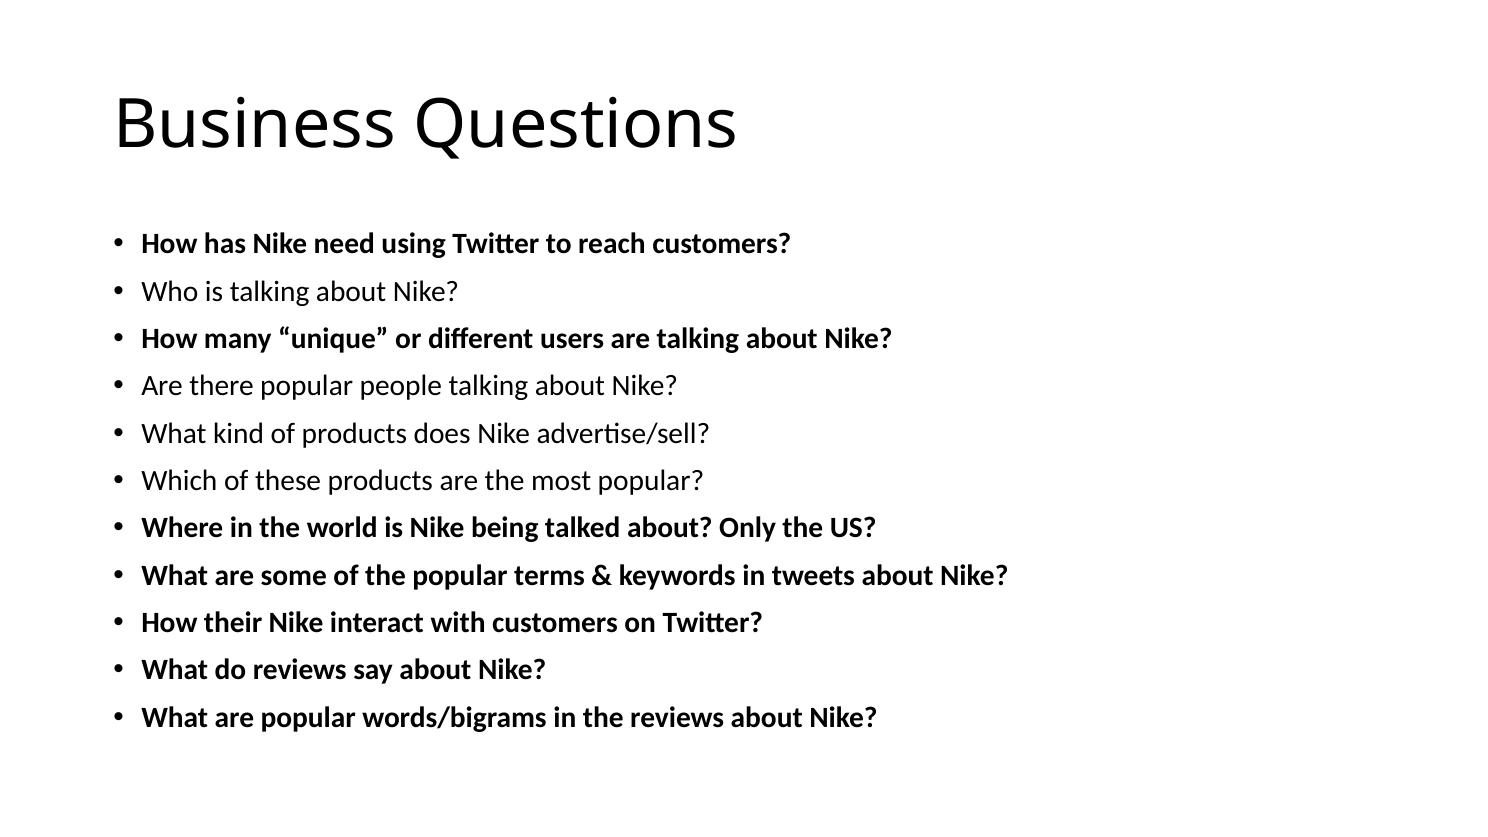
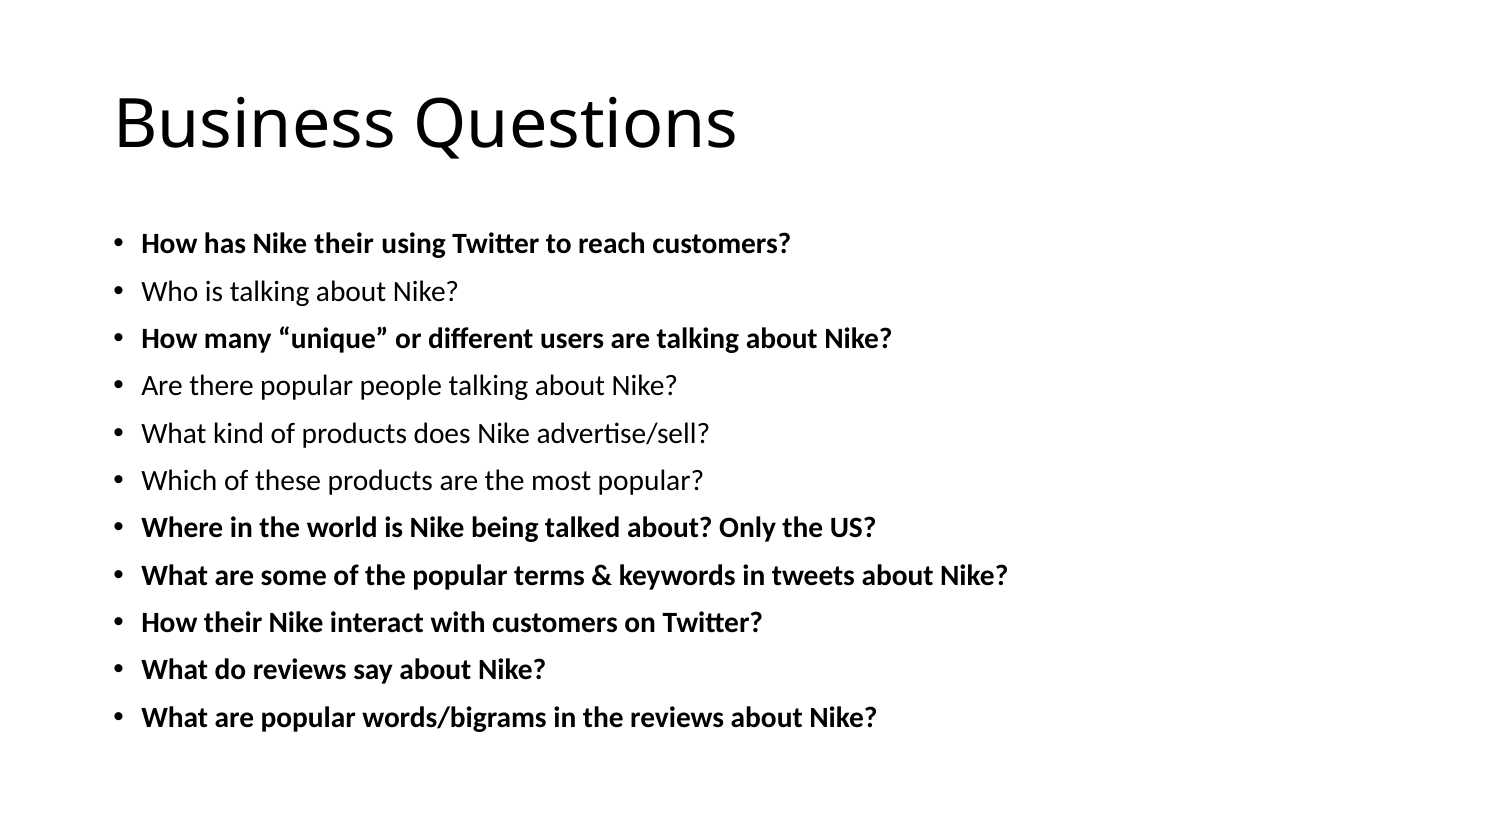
Nike need: need -> their
